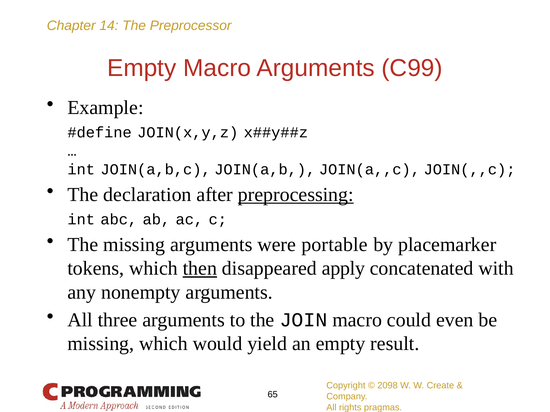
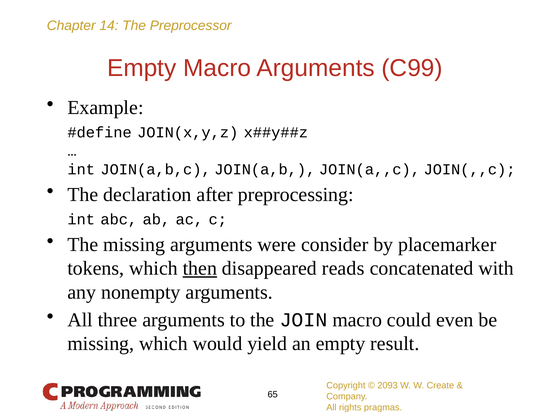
preprocessing underline: present -> none
portable: portable -> consider
apply: apply -> reads
2098: 2098 -> 2093
